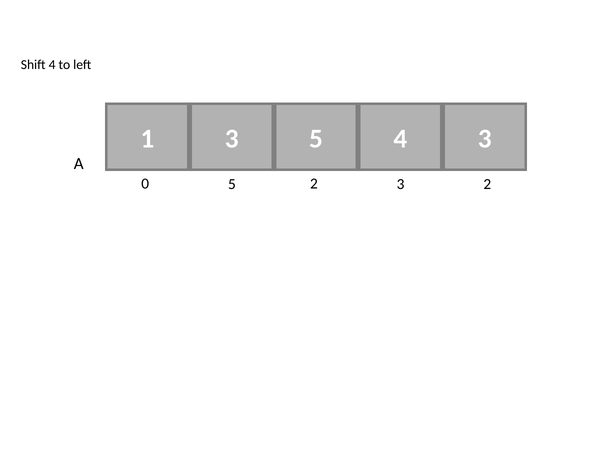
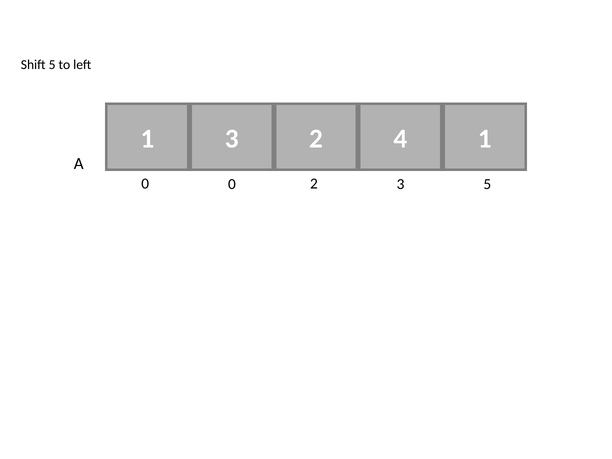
Shift 4: 4 -> 5
3 5: 5 -> 2
4 3: 3 -> 1
0 5: 5 -> 0
3 2: 2 -> 5
